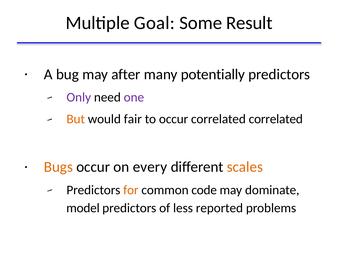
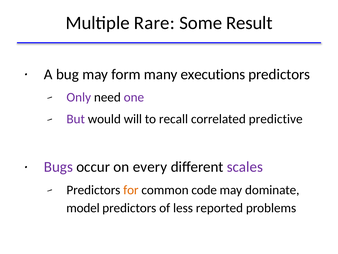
Goal: Goal -> Rare
after: after -> form
potentially: potentially -> executions
But colour: orange -> purple
fair: fair -> will
to occur: occur -> recall
correlated correlated: correlated -> predictive
Bugs colour: orange -> purple
scales colour: orange -> purple
